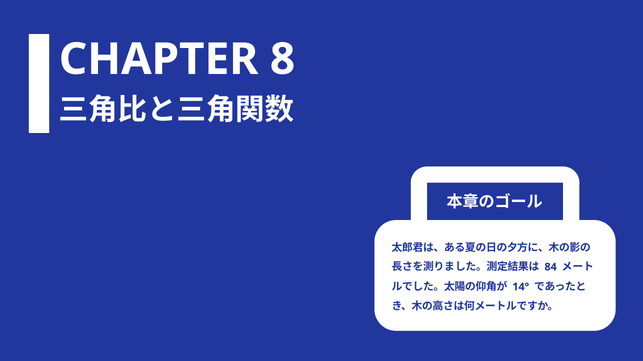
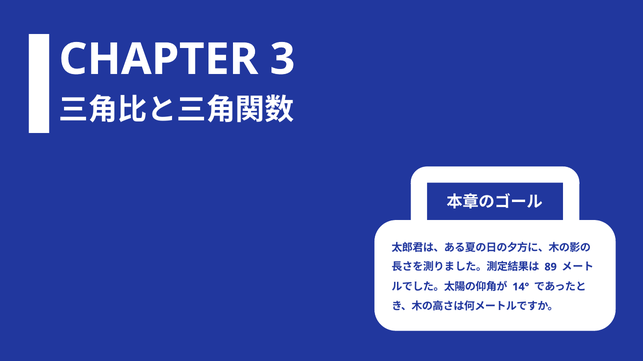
8: 8 -> 3
84: 84 -> 89
